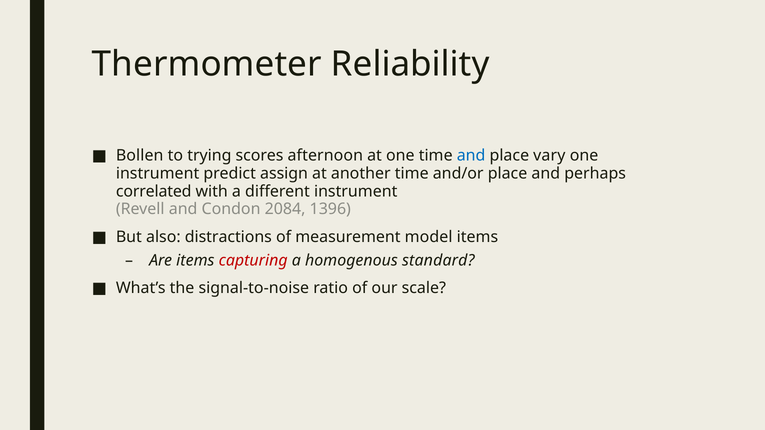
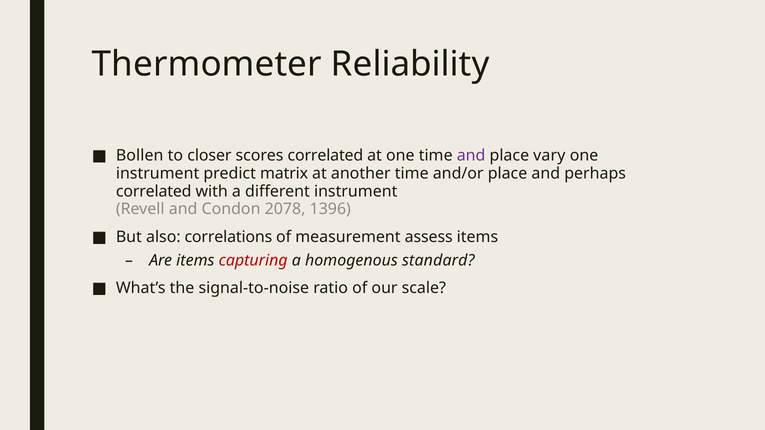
trying: trying -> closer
scores afternoon: afternoon -> correlated
and at (471, 155) colour: blue -> purple
assign: assign -> matrix
2084: 2084 -> 2078
distractions: distractions -> correlations
model: model -> assess
